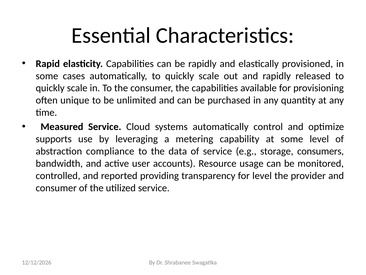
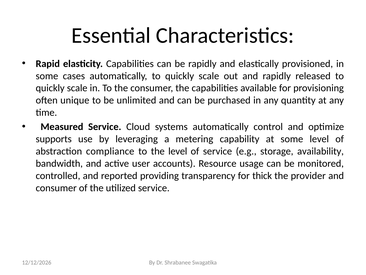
the data: data -> level
consumers: consumers -> availability
for level: level -> thick
